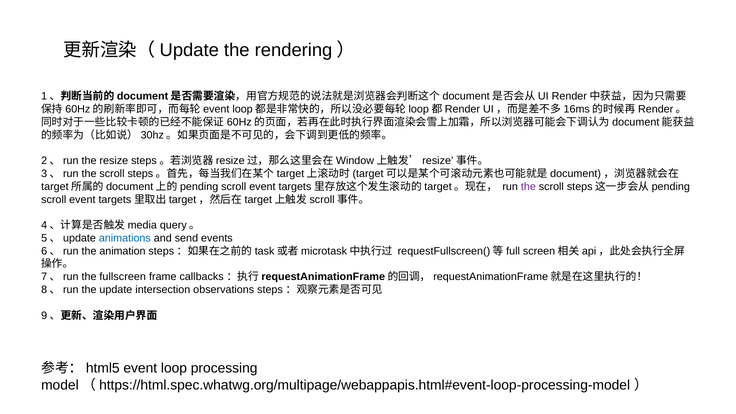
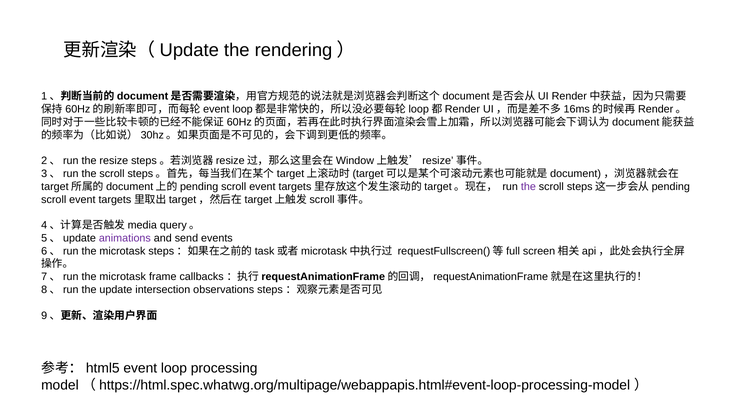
animations colour: blue -> purple
6、run the animation: animation -> microtask
7、run the fullscreen: fullscreen -> microtask
